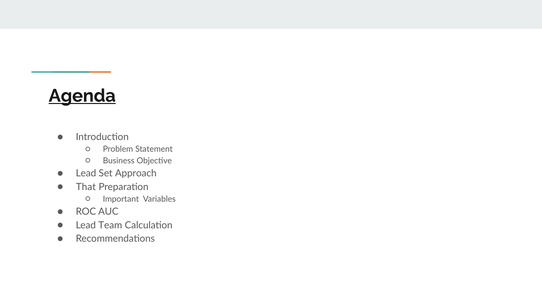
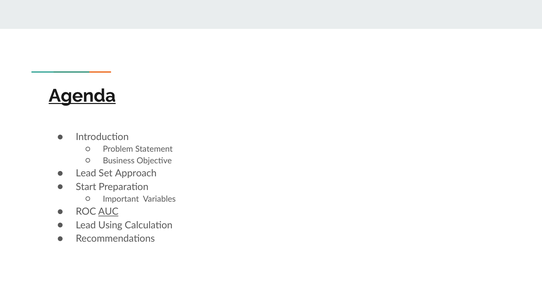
That: That -> Start
AUC underline: none -> present
Team: Team -> Using
